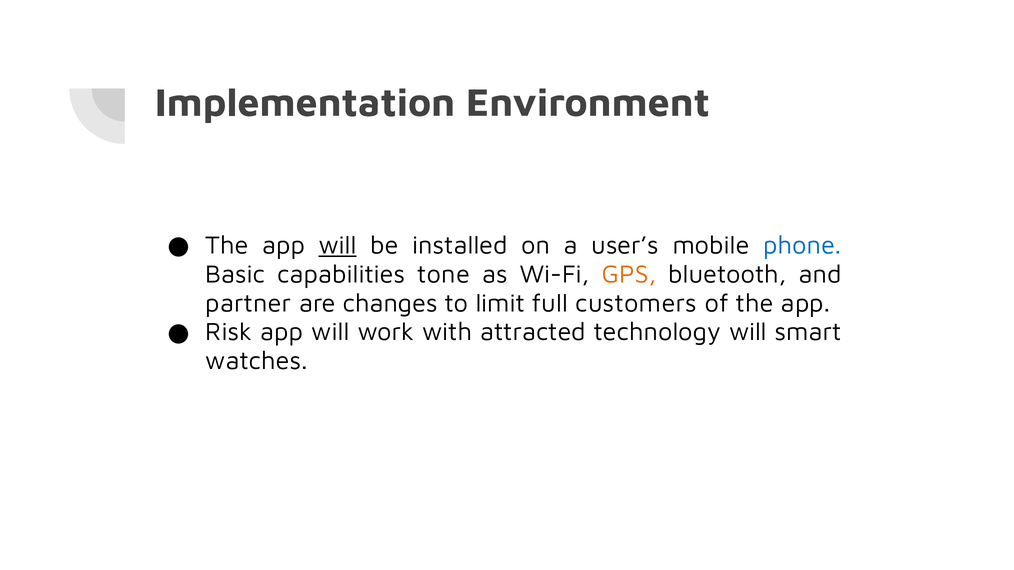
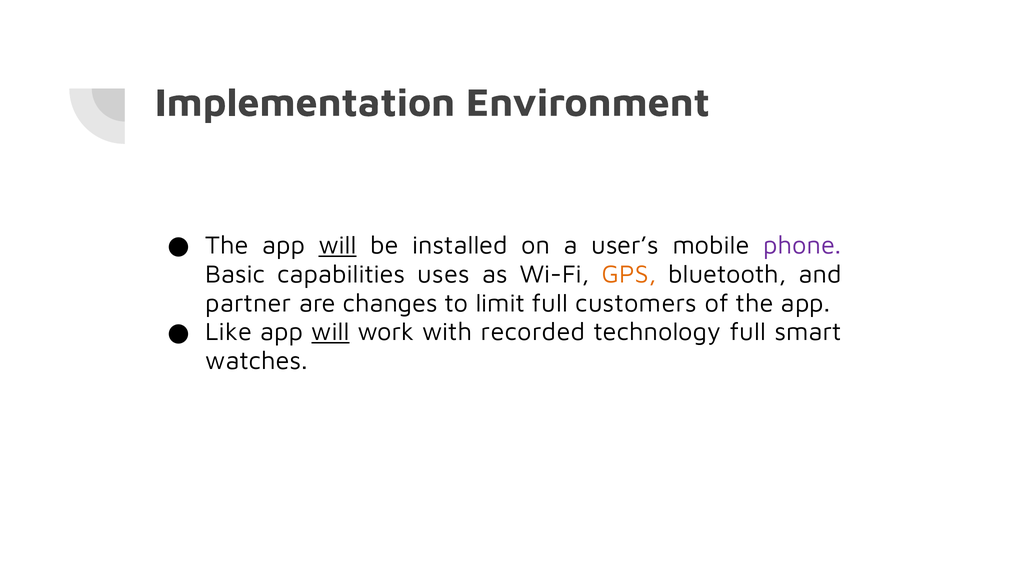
phone colour: blue -> purple
tone: tone -> uses
Risk: Risk -> Like
will at (330, 332) underline: none -> present
attracted: attracted -> recorded
technology will: will -> full
